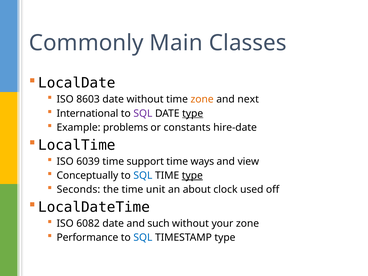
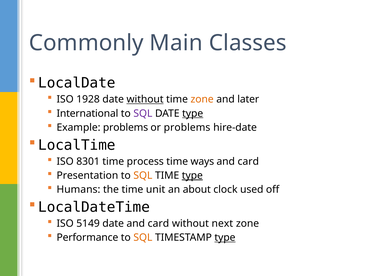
8603: 8603 -> 1928
without at (145, 99) underline: none -> present
next: next -> later
or constants: constants -> problems
6039: 6039 -> 8301
support: support -> process
view at (248, 161): view -> card
Conceptually: Conceptually -> Presentation
SQL at (143, 175) colour: blue -> orange
Seconds: Seconds -> Humans
6082: 6082 -> 5149
date and such: such -> card
your: your -> next
SQL at (143, 238) colour: blue -> orange
type at (225, 238) underline: none -> present
